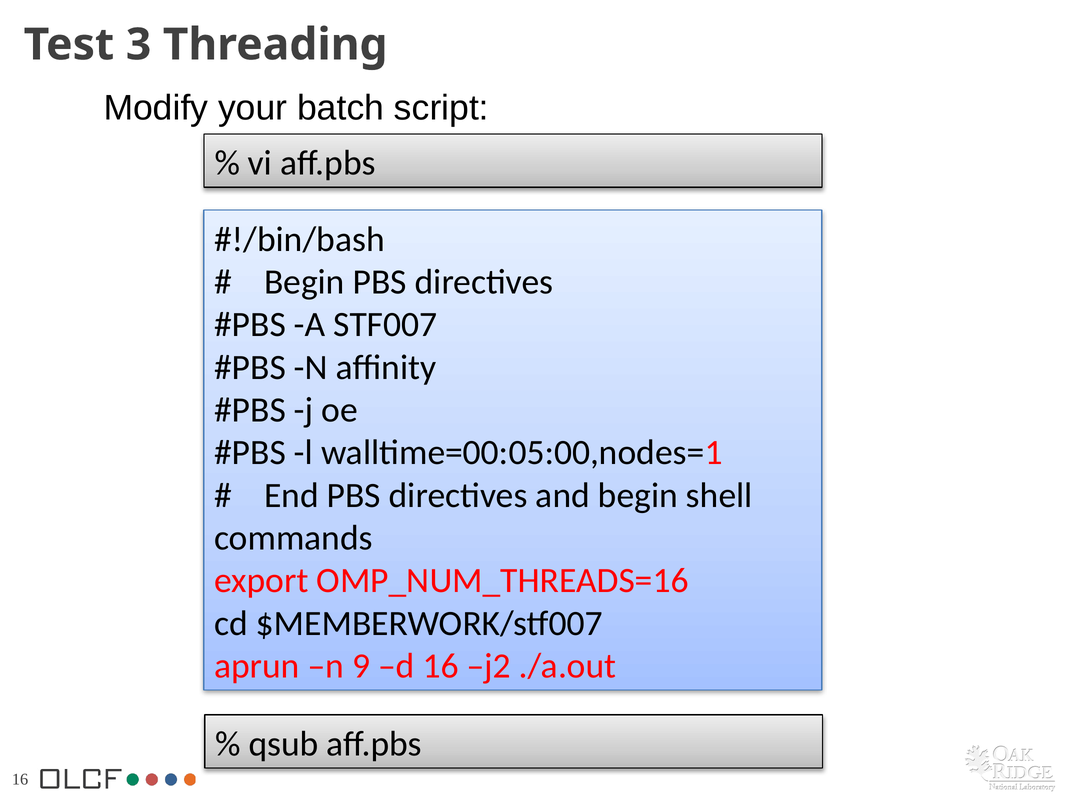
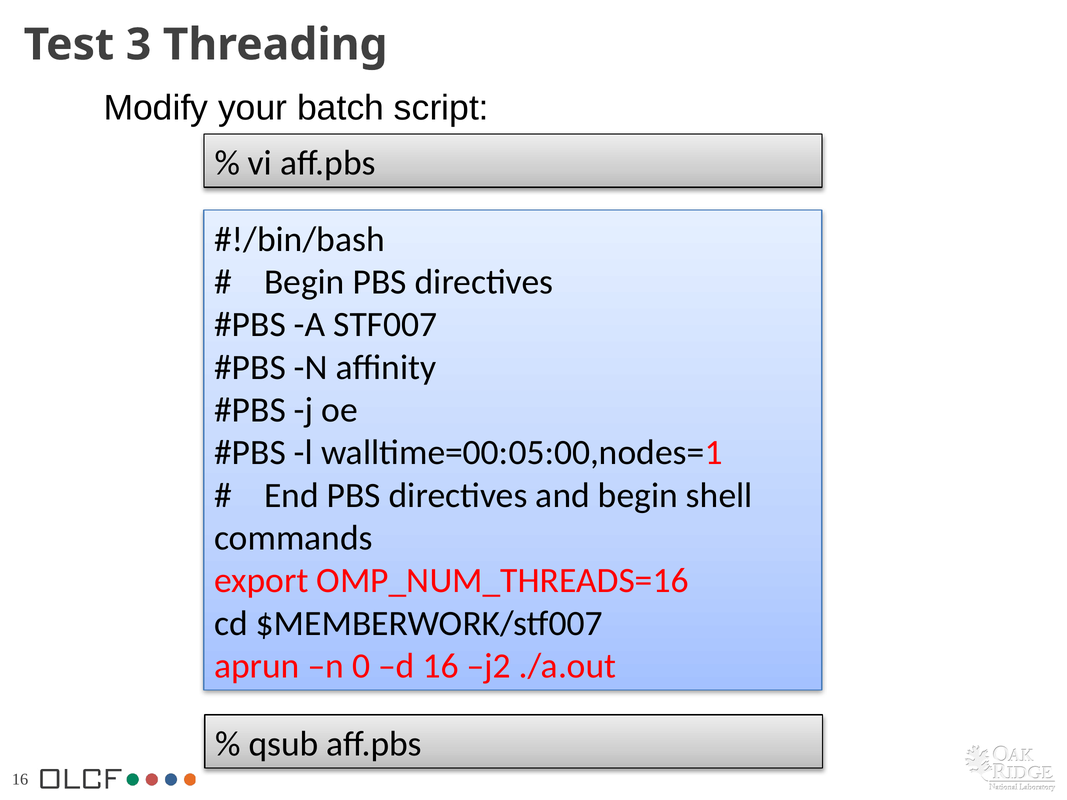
9: 9 -> 0
